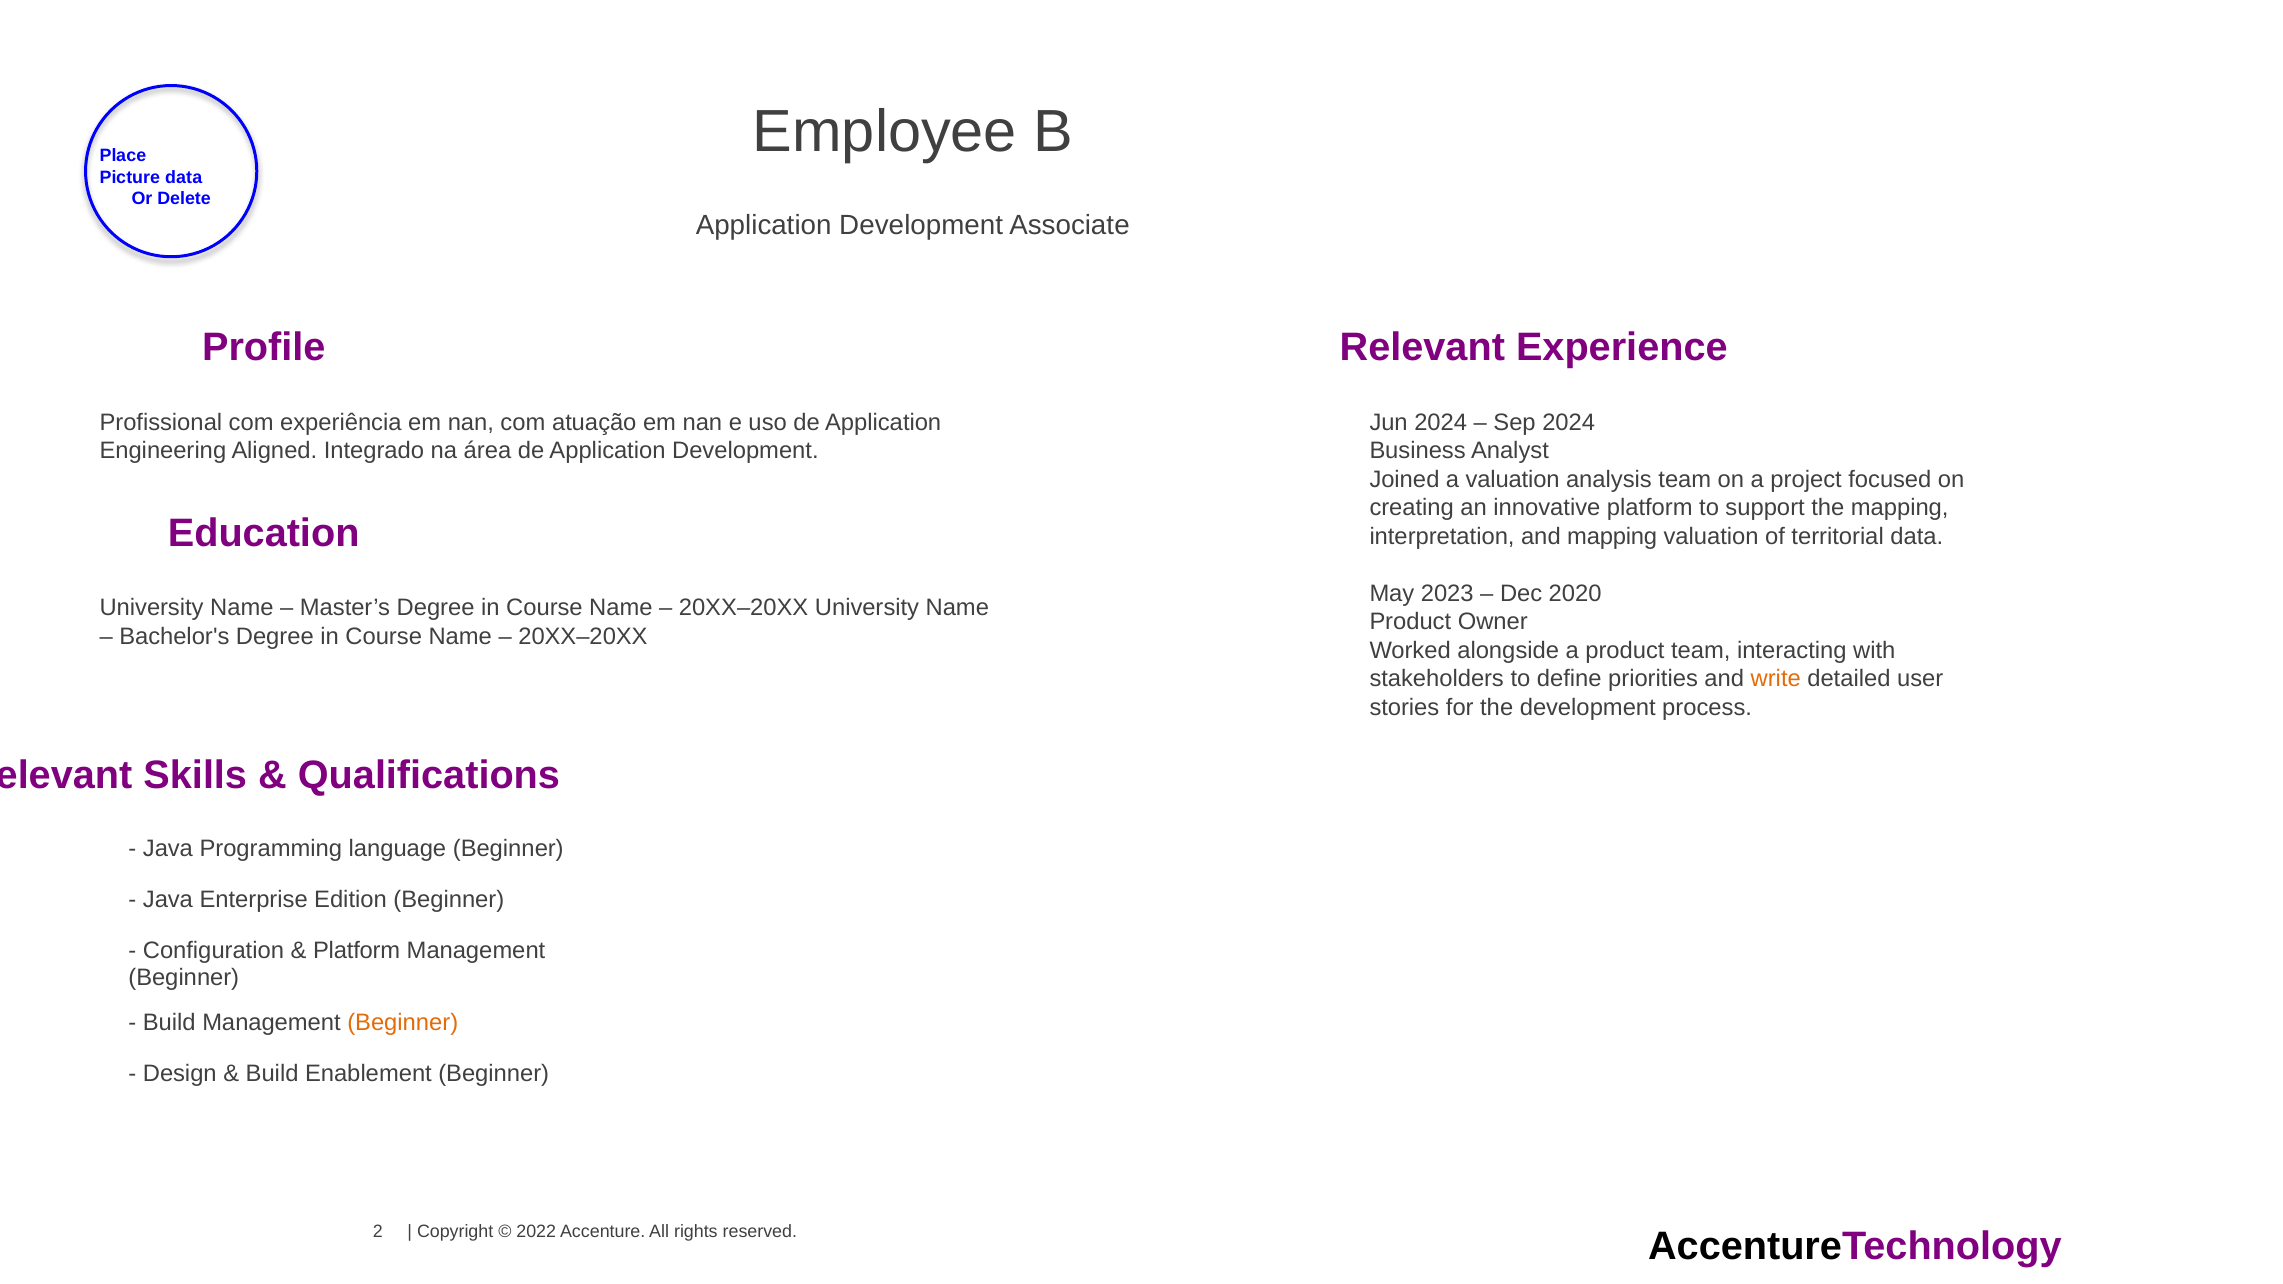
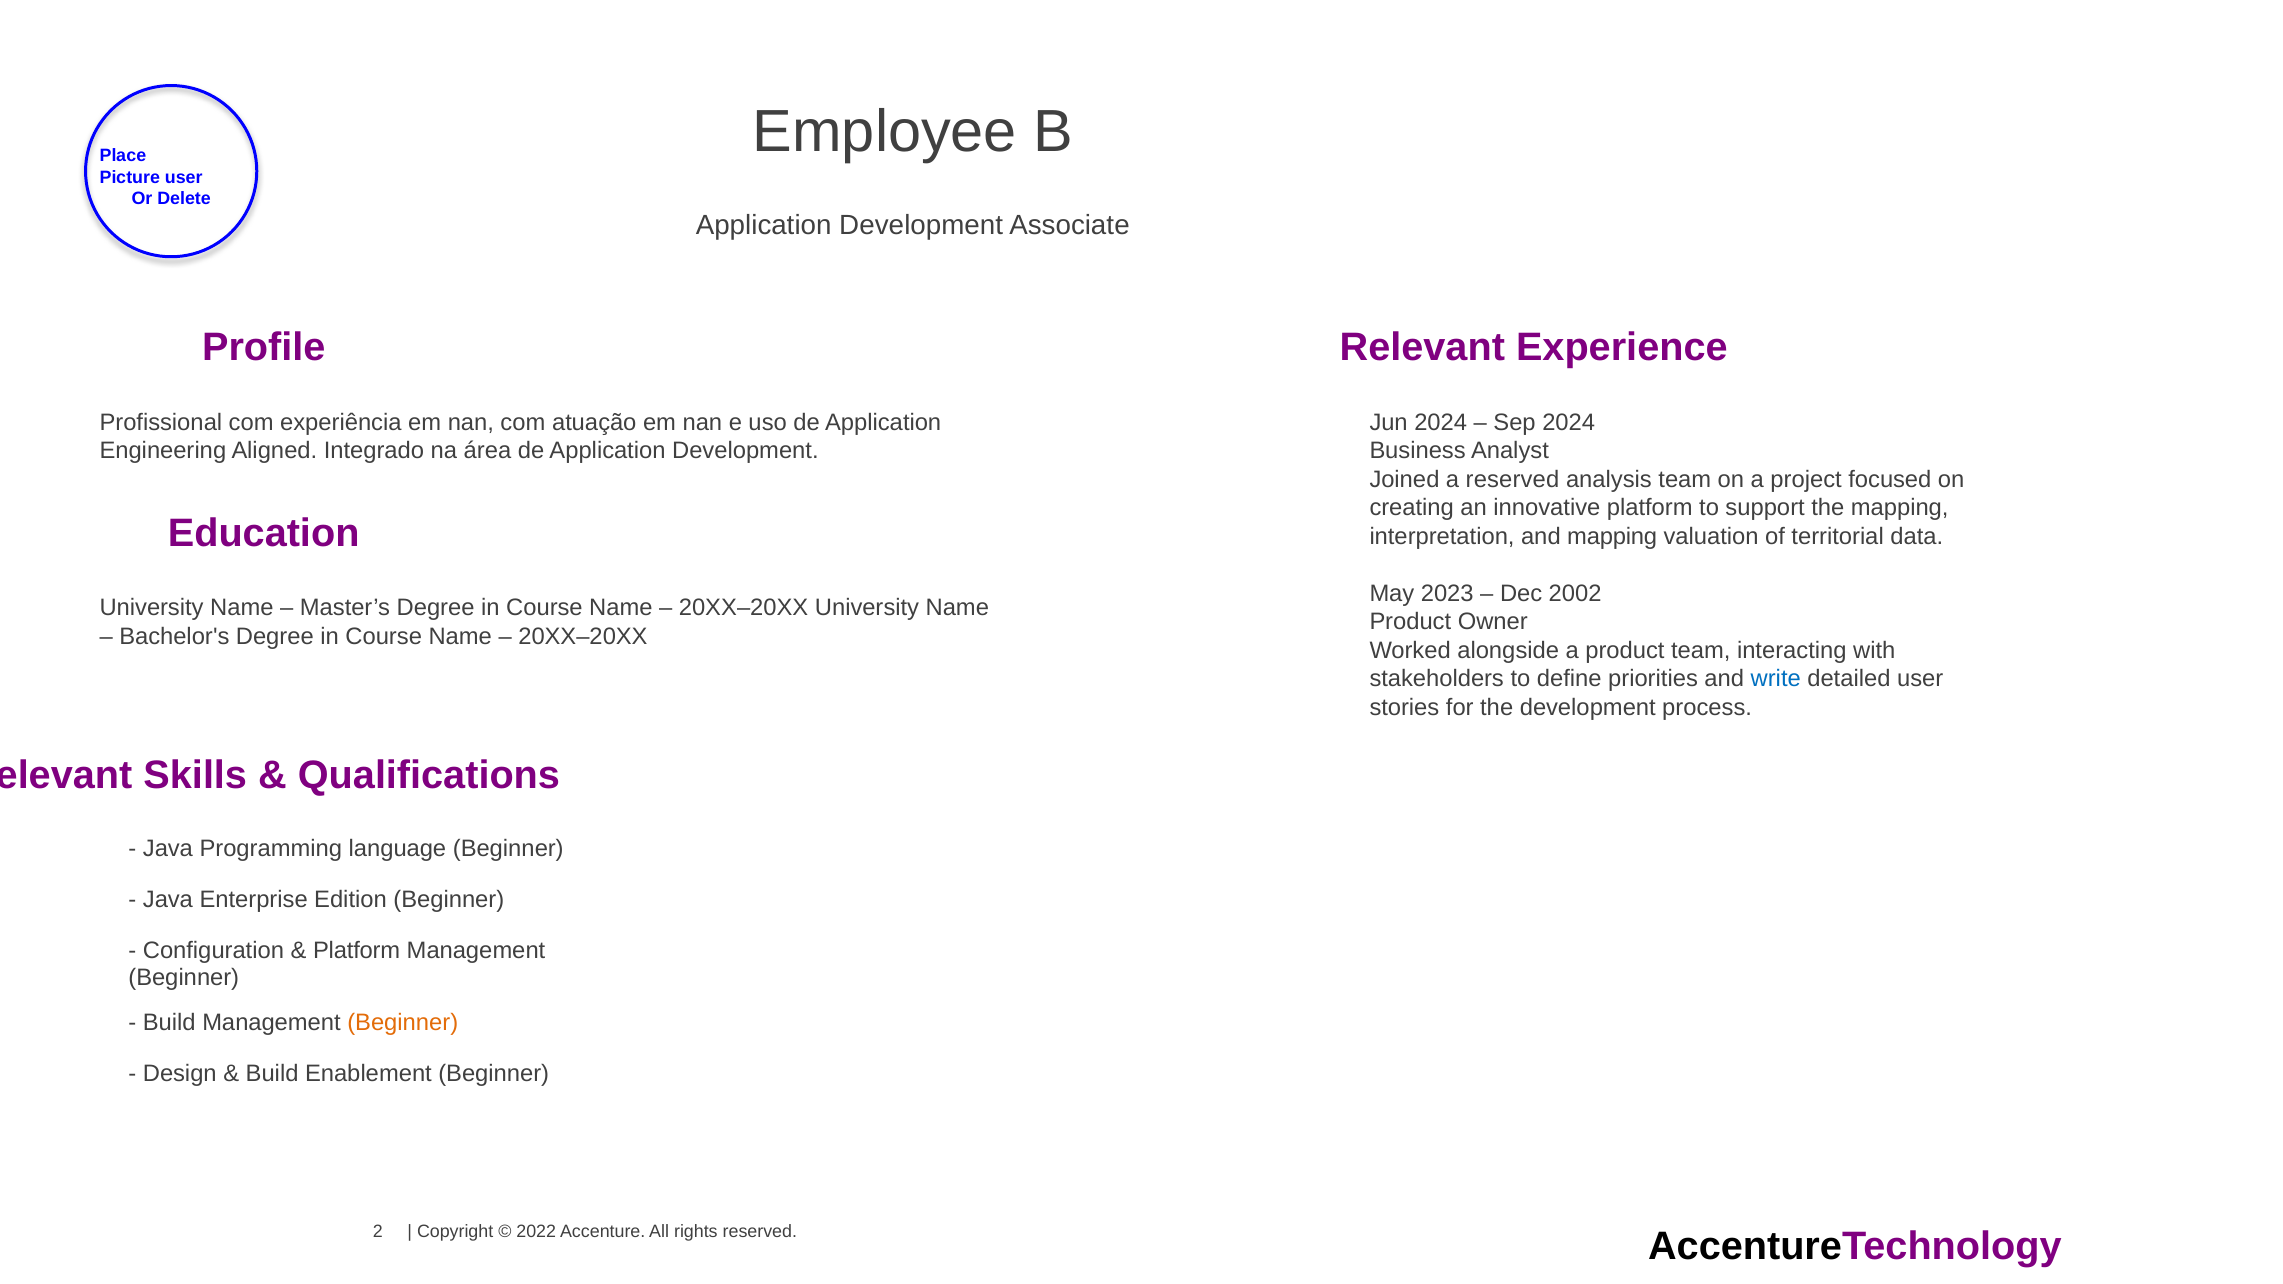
Picture data: data -> user
a valuation: valuation -> reserved
2020: 2020 -> 2002
write colour: orange -> blue
